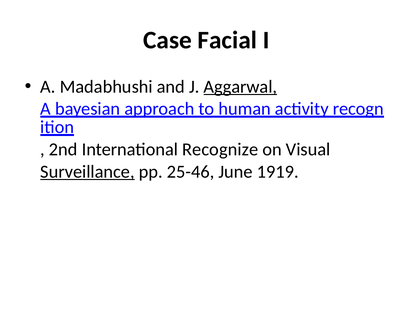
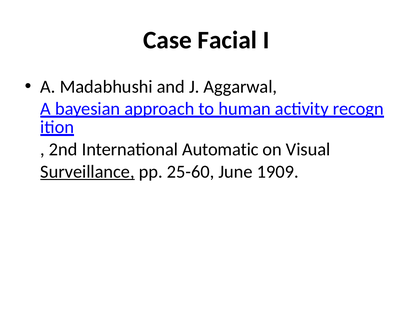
Aggarwal underline: present -> none
Recognize: Recognize -> Automatic
25-46: 25-46 -> 25-60
1919: 1919 -> 1909
